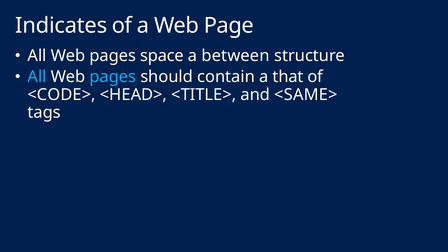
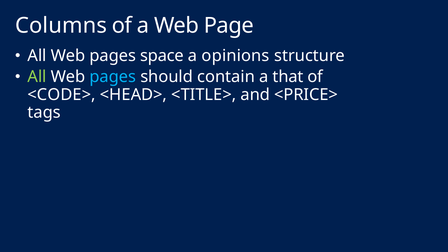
Indicates: Indicates -> Columns
between: between -> opinions
All at (37, 77) colour: light blue -> light green
<SAME>: <SAME> -> <PRICE>
